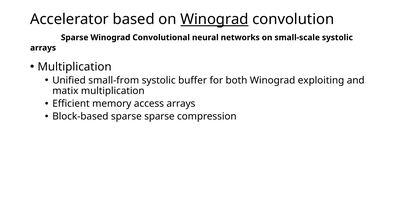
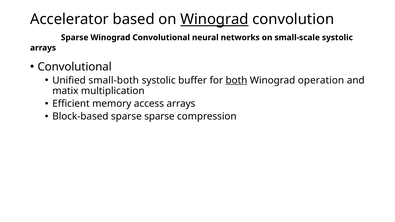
Multiplication at (75, 67): Multiplication -> Convolutional
small-from: small-from -> small-both
both underline: none -> present
exploiting: exploiting -> operation
